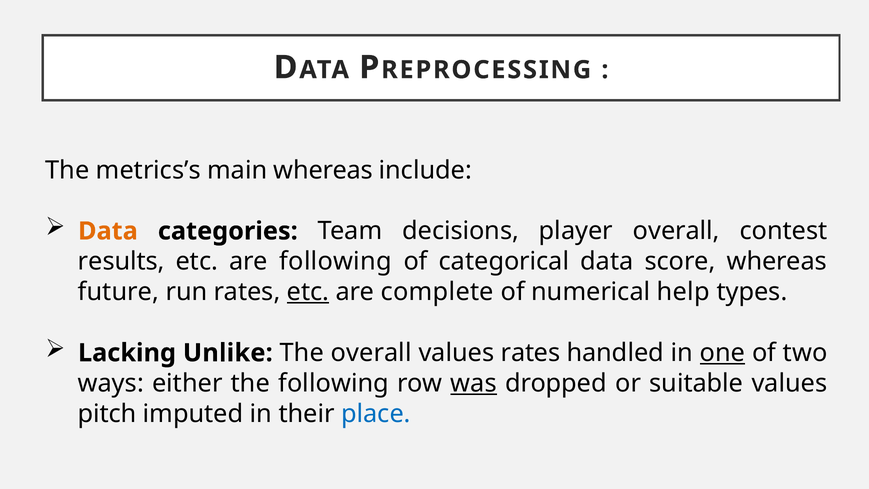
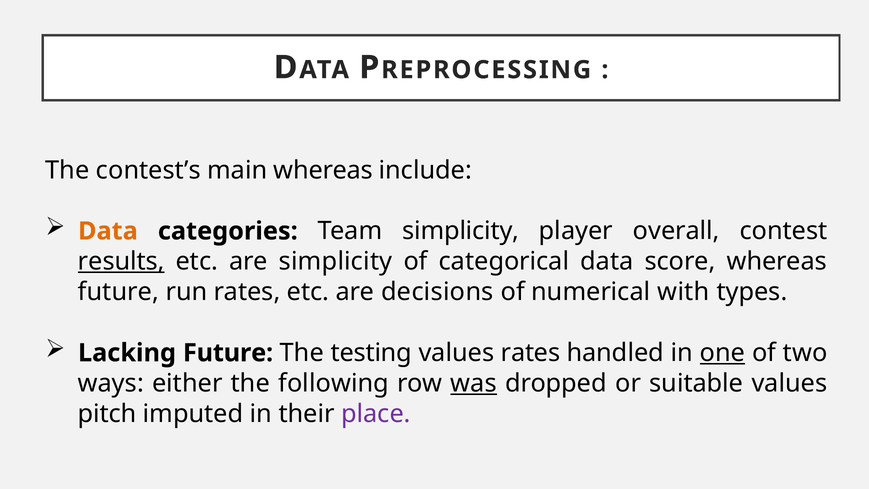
metrics’s: metrics’s -> contest’s
Team decisions: decisions -> simplicity
results underline: none -> present
are following: following -> simplicity
etc at (308, 292) underline: present -> none
complete: complete -> decisions
help: help -> with
Lacking Unlike: Unlike -> Future
The overall: overall -> testing
place colour: blue -> purple
